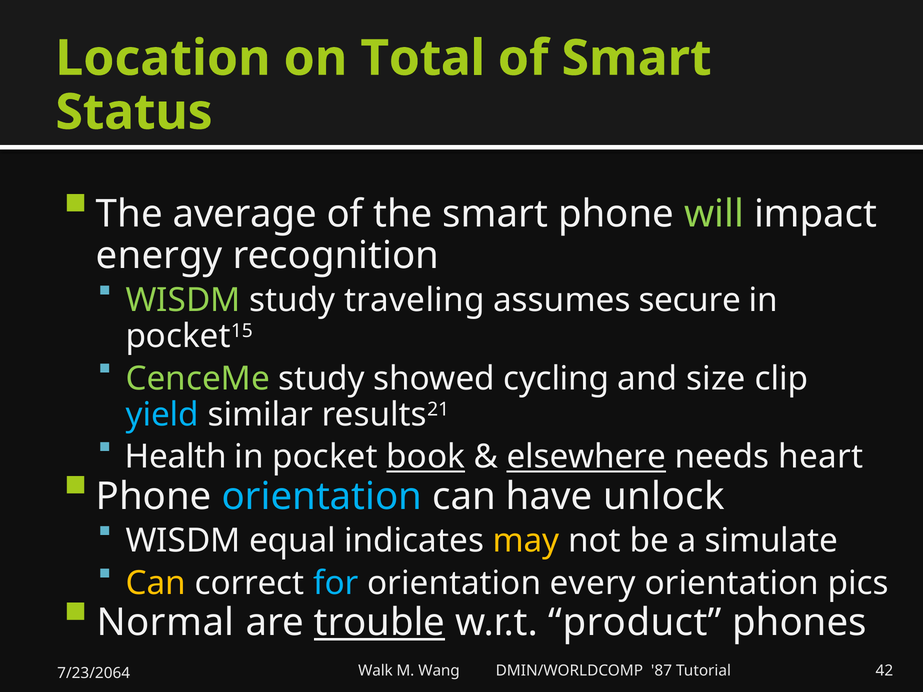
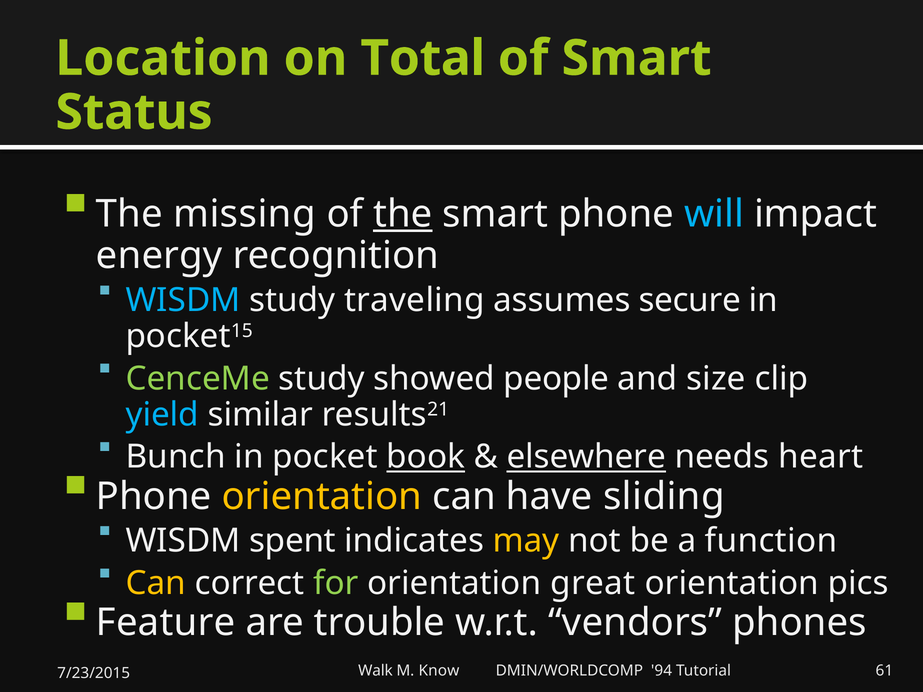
average: average -> missing
the at (403, 214) underline: none -> present
will colour: light green -> light blue
WISDM at (183, 300) colour: light green -> light blue
cycling: cycling -> people
Health: Health -> Bunch
orientation at (322, 497) colour: light blue -> yellow
unlock: unlock -> sliding
equal: equal -> spent
simulate: simulate -> function
for colour: light blue -> light green
every: every -> great
Normal: Normal -> Feature
trouble underline: present -> none
product: product -> vendors
Wang: Wang -> Know
87: 87 -> 94
42: 42 -> 61
7/23/2064: 7/23/2064 -> 7/23/2015
